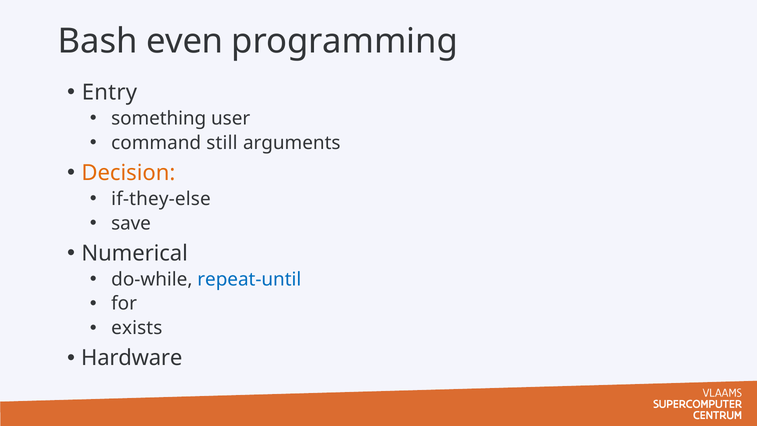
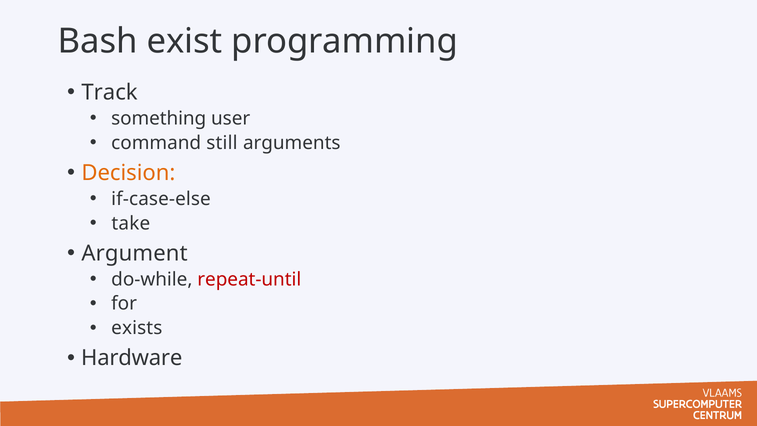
even: even -> exist
Entry: Entry -> Track
if-they-else: if-they-else -> if-case-else
save: save -> take
Numerical: Numerical -> Argument
repeat-until colour: blue -> red
